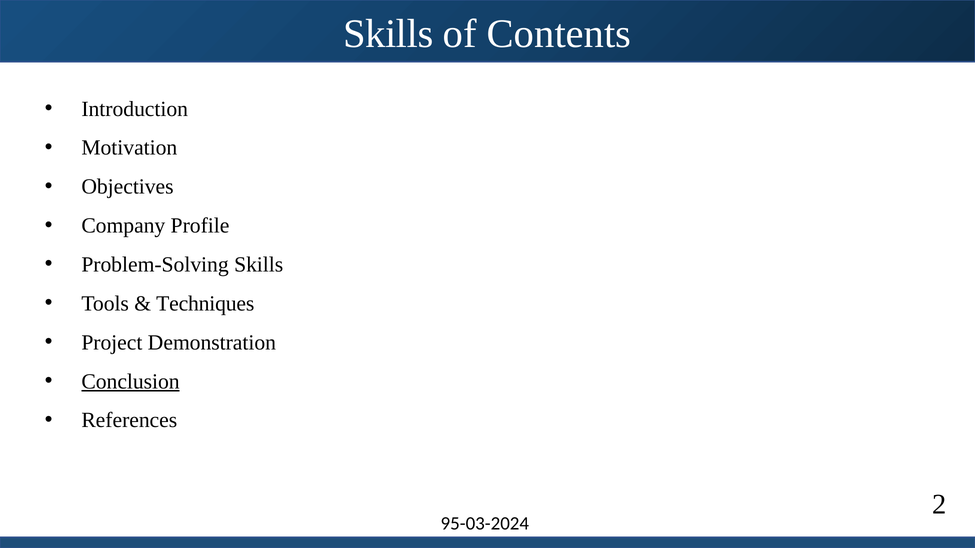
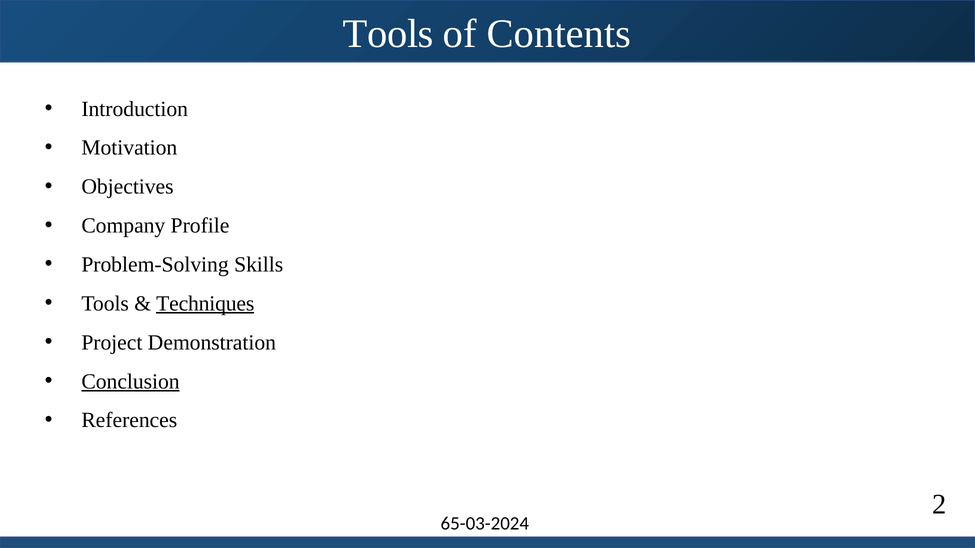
Skills at (388, 34): Skills -> Tools
Techniques underline: none -> present
95-03-2024: 95-03-2024 -> 65-03-2024
